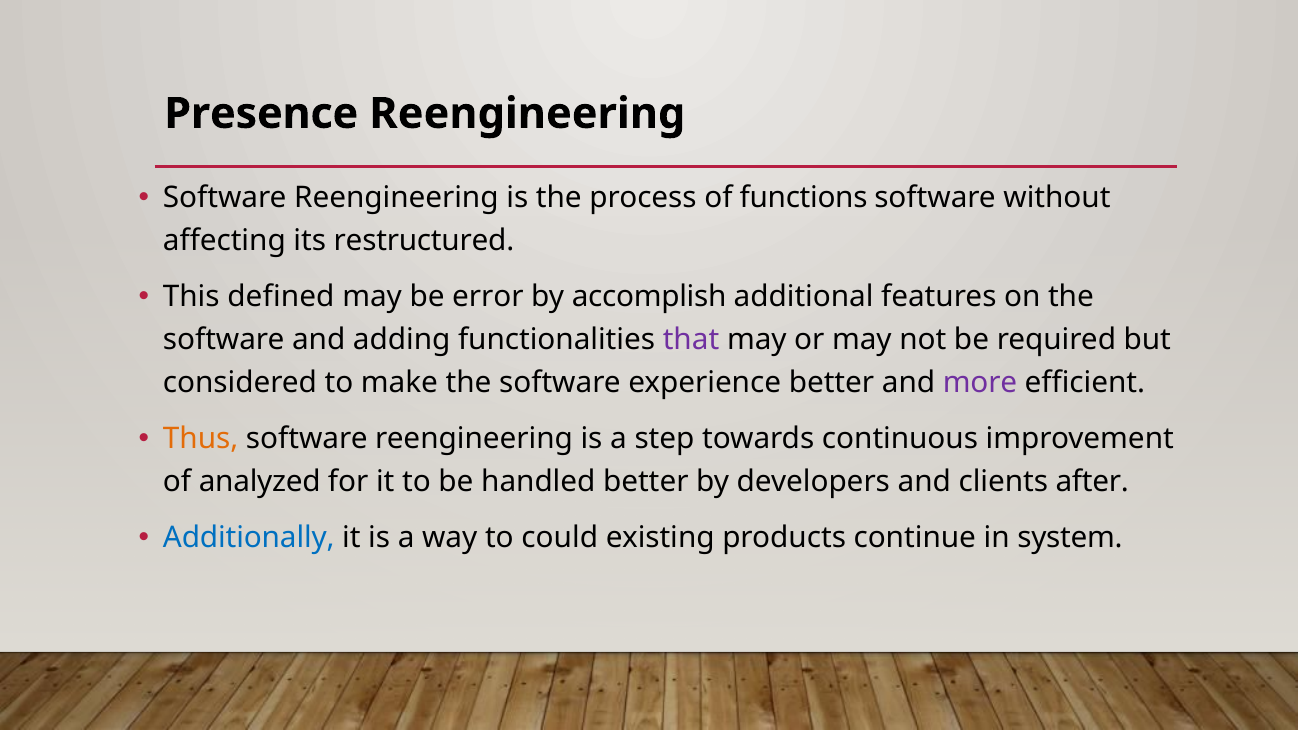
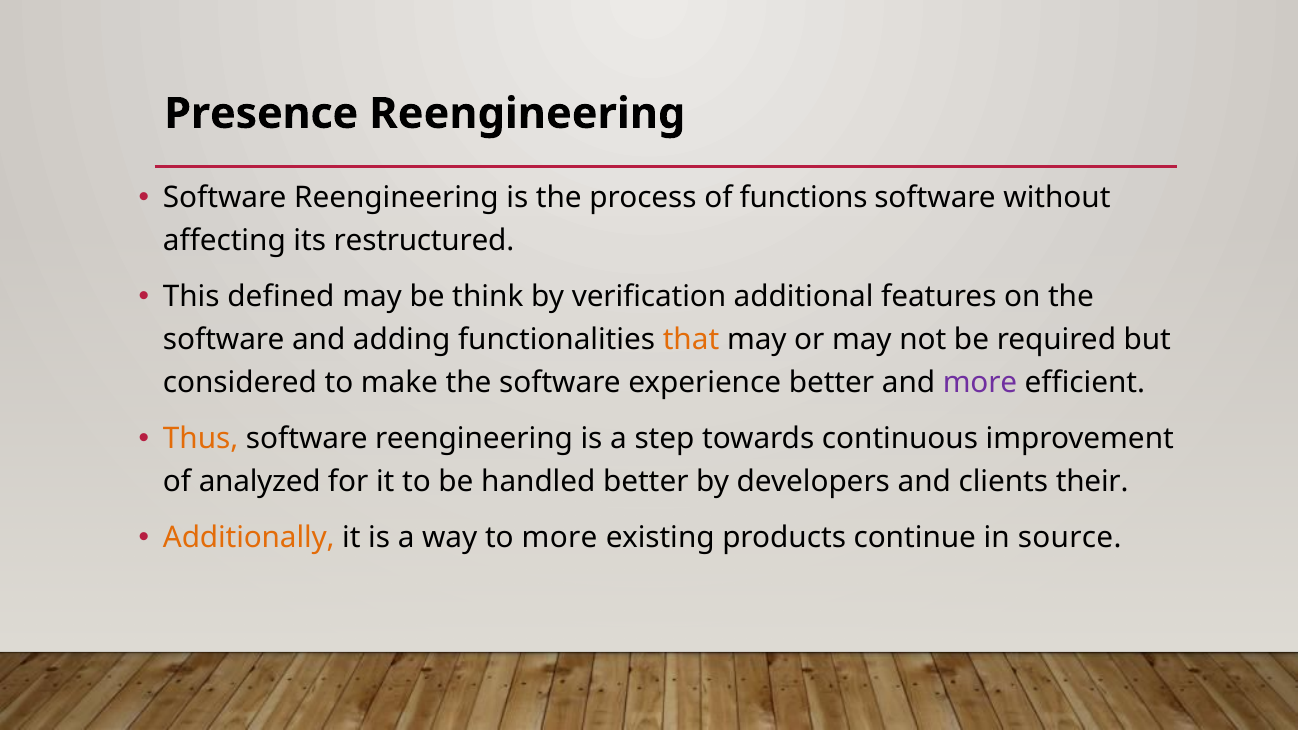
error: error -> think
accomplish: accomplish -> verification
that colour: purple -> orange
after: after -> their
Additionally colour: blue -> orange
to could: could -> more
system: system -> source
